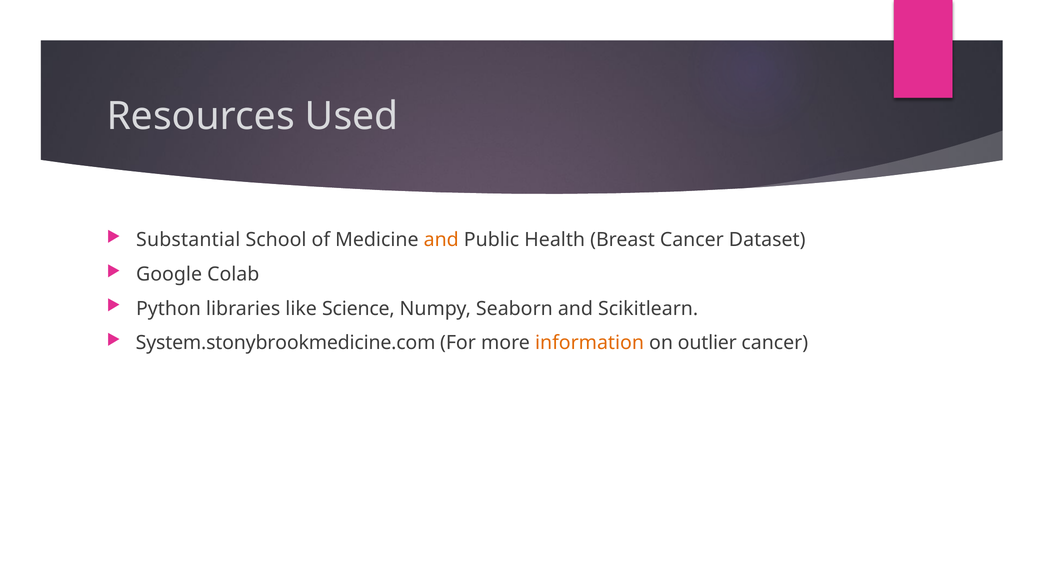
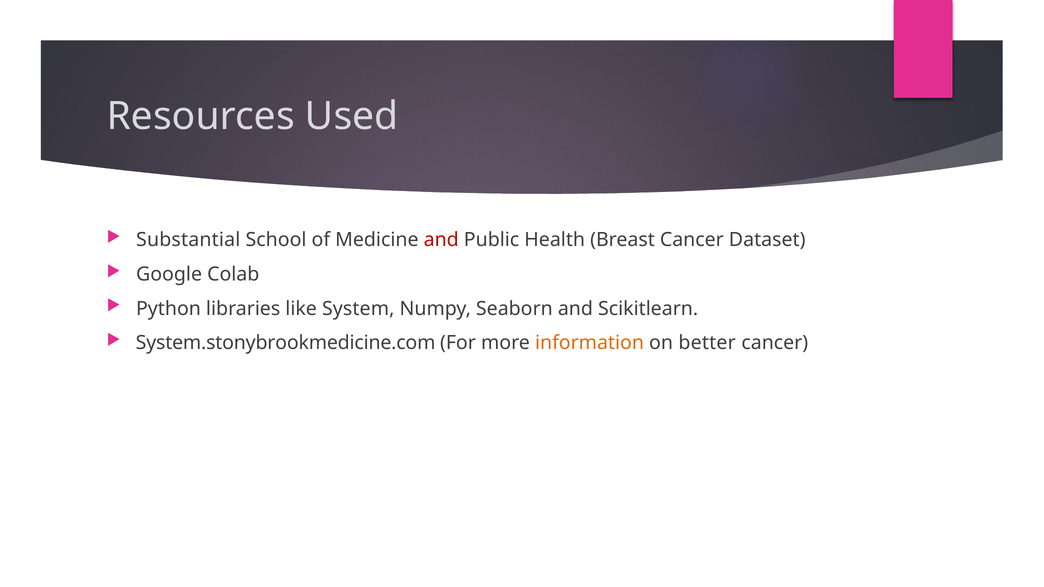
and at (441, 240) colour: orange -> red
Science: Science -> System
outlier: outlier -> better
